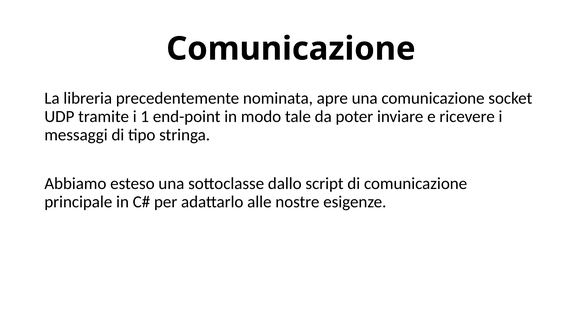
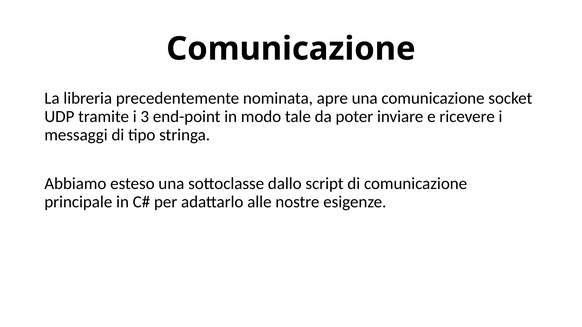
1: 1 -> 3
